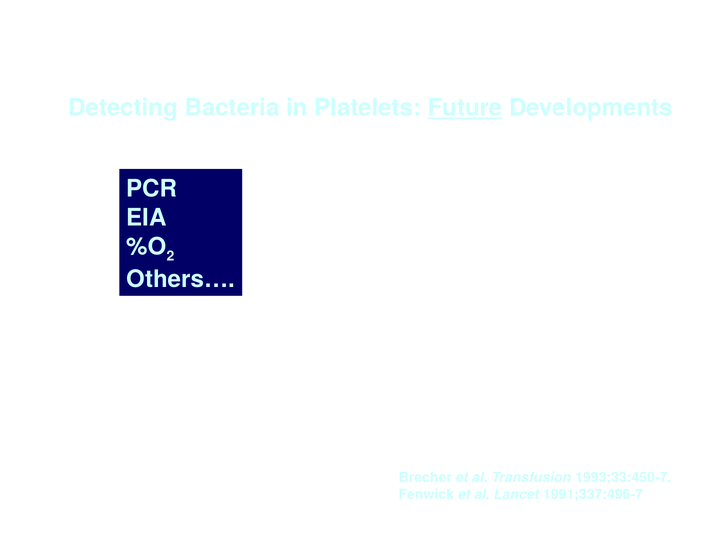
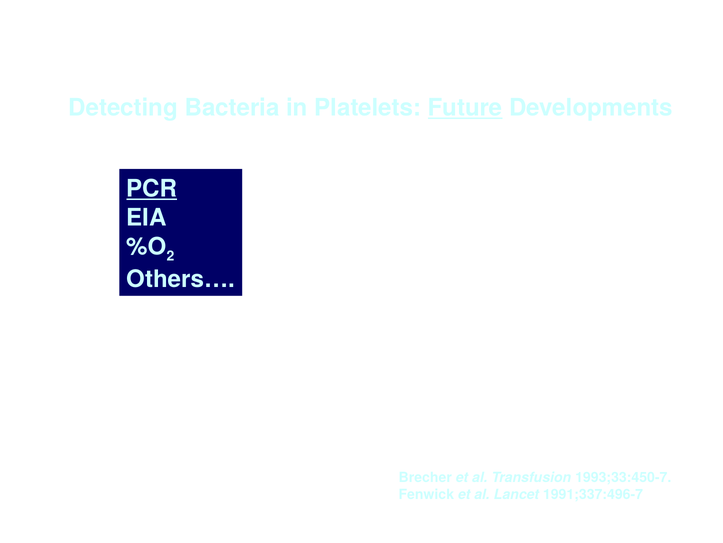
PCR underline: none -> present
